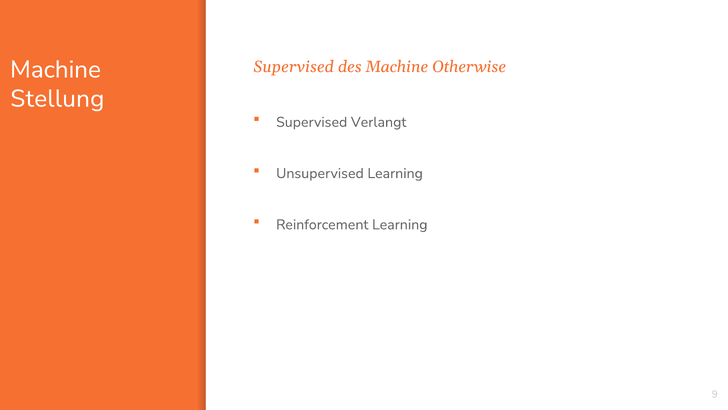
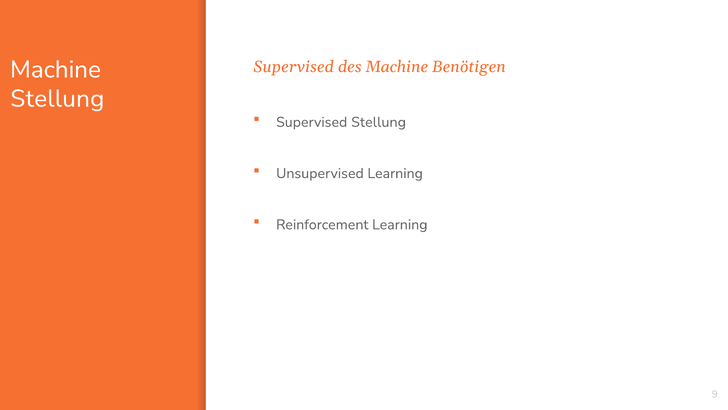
Otherwise: Otherwise -> Benötigen
Supervised Verlangt: Verlangt -> Stellung
